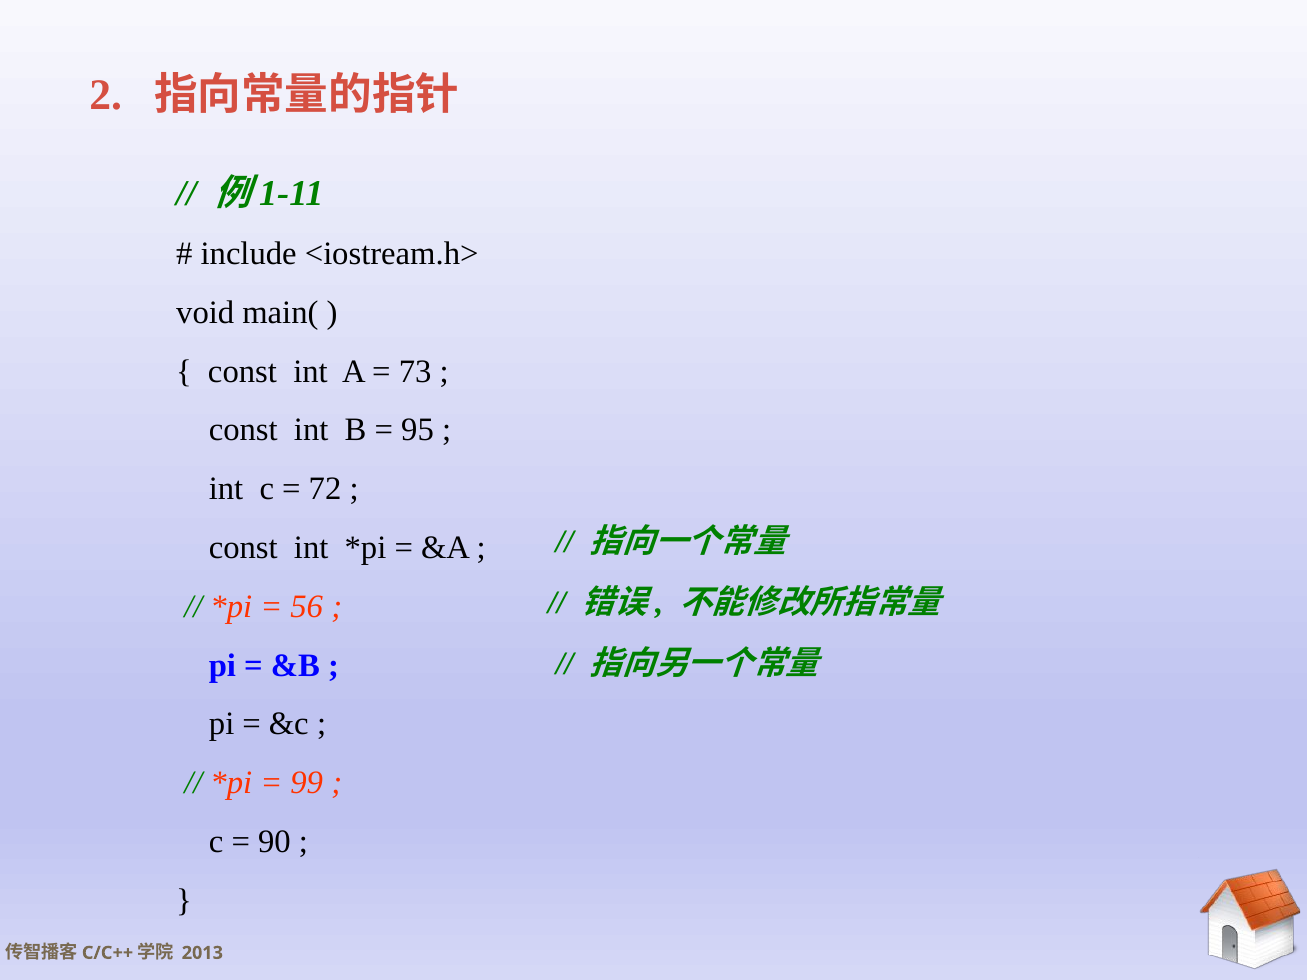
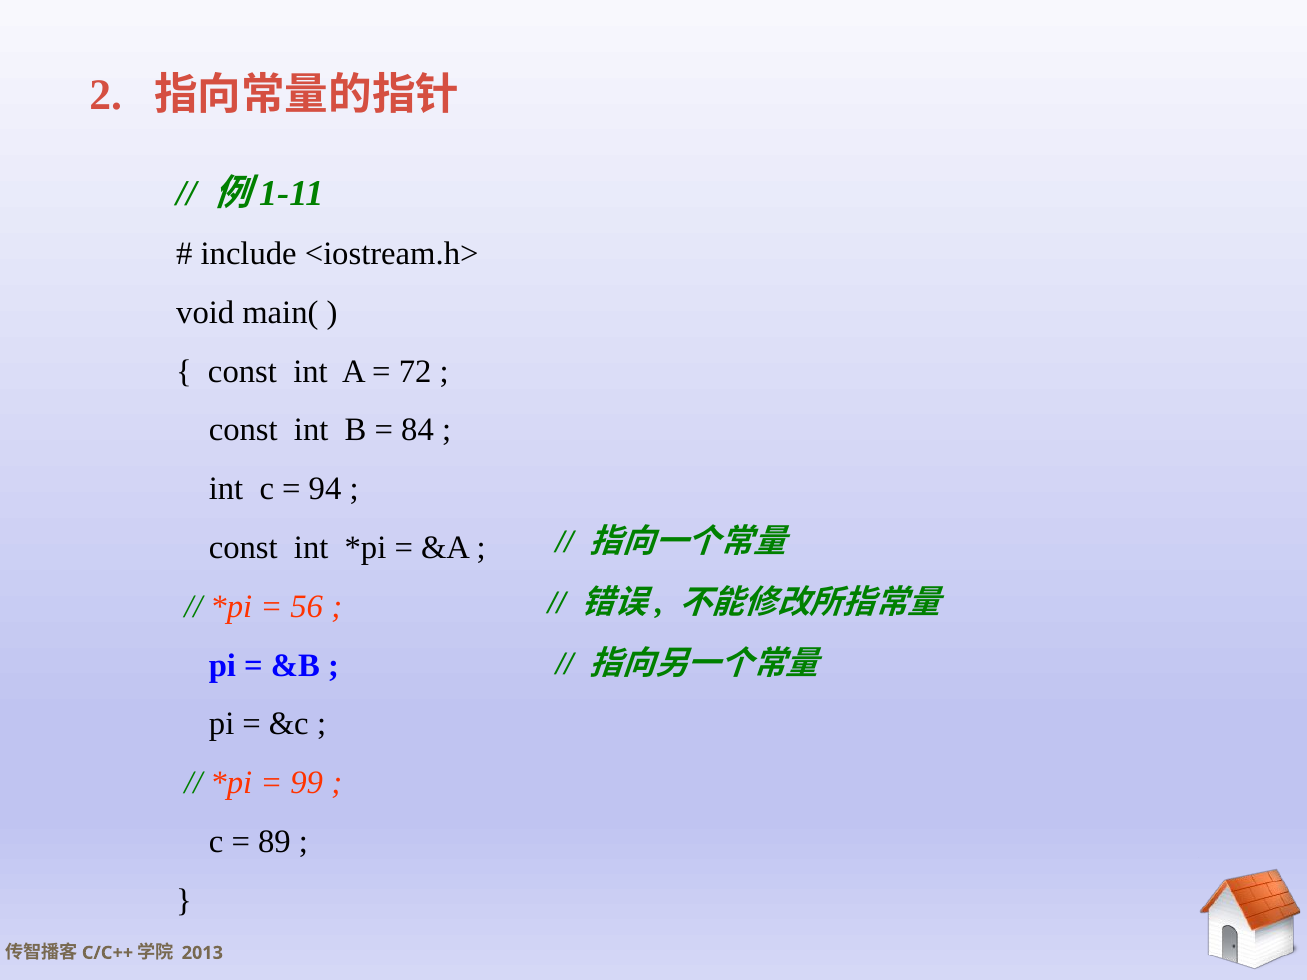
73: 73 -> 72
95: 95 -> 84
72: 72 -> 94
90: 90 -> 89
